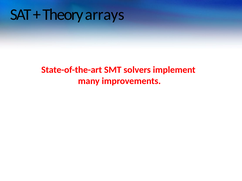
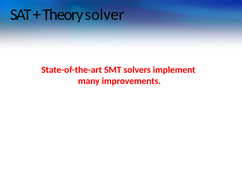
arrays: arrays -> solver
